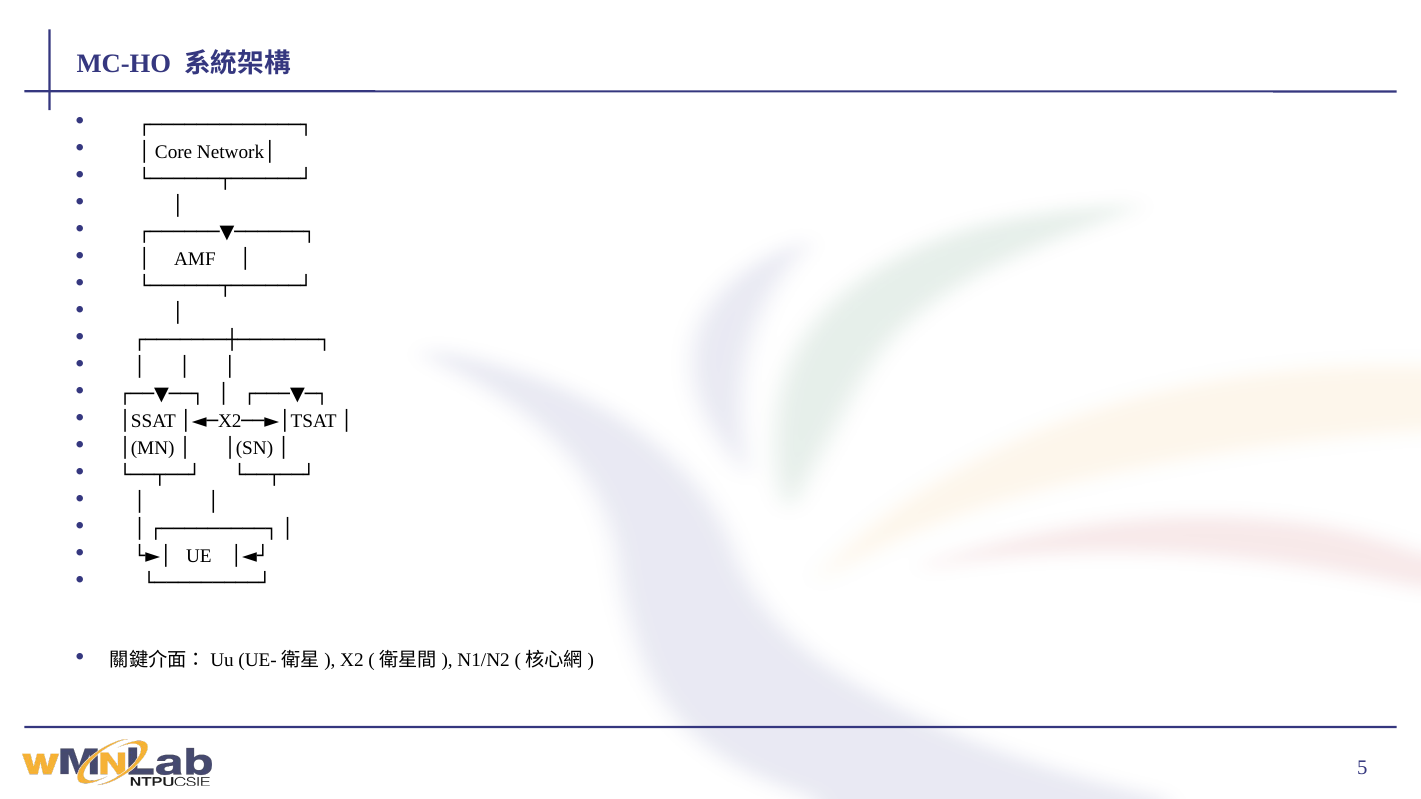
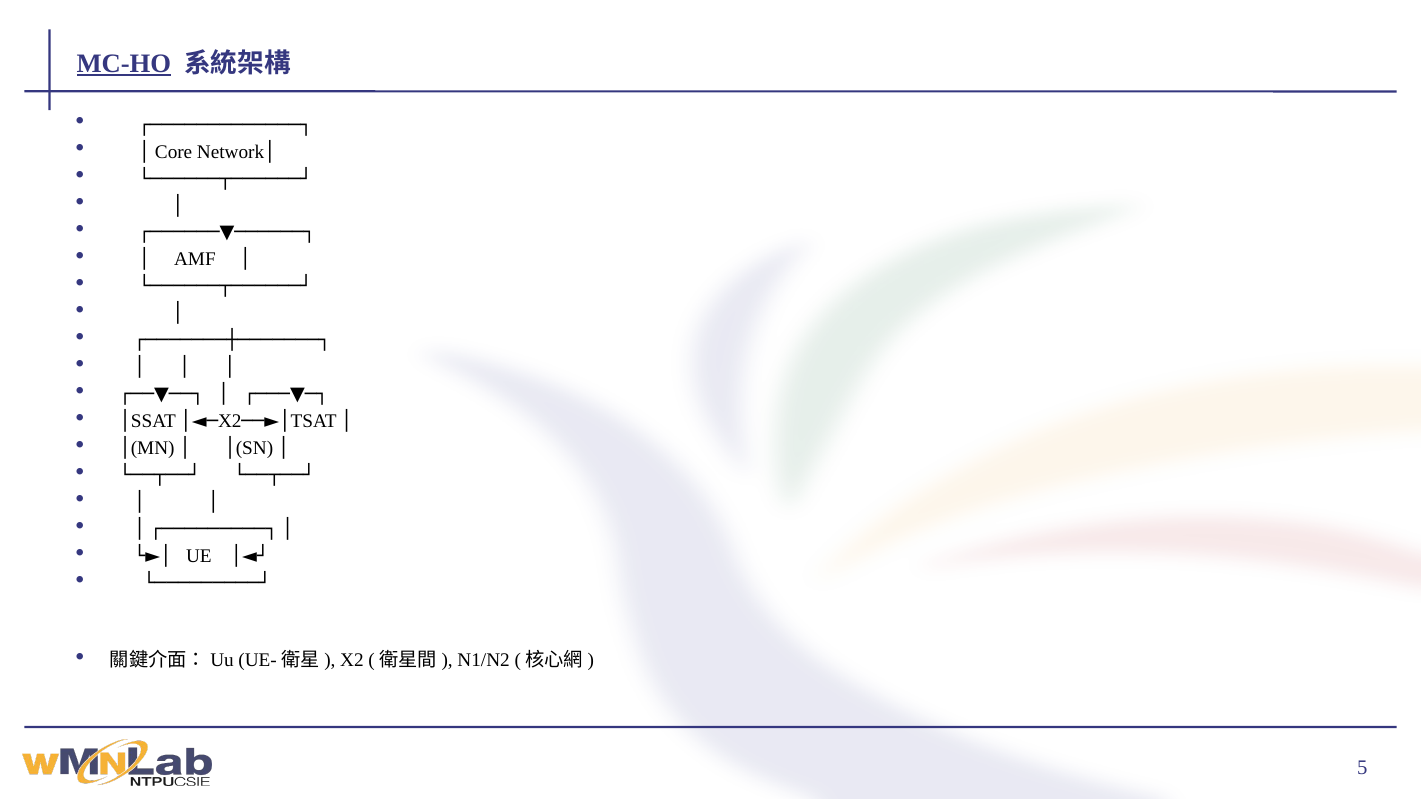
MC-HO underline: none -> present
